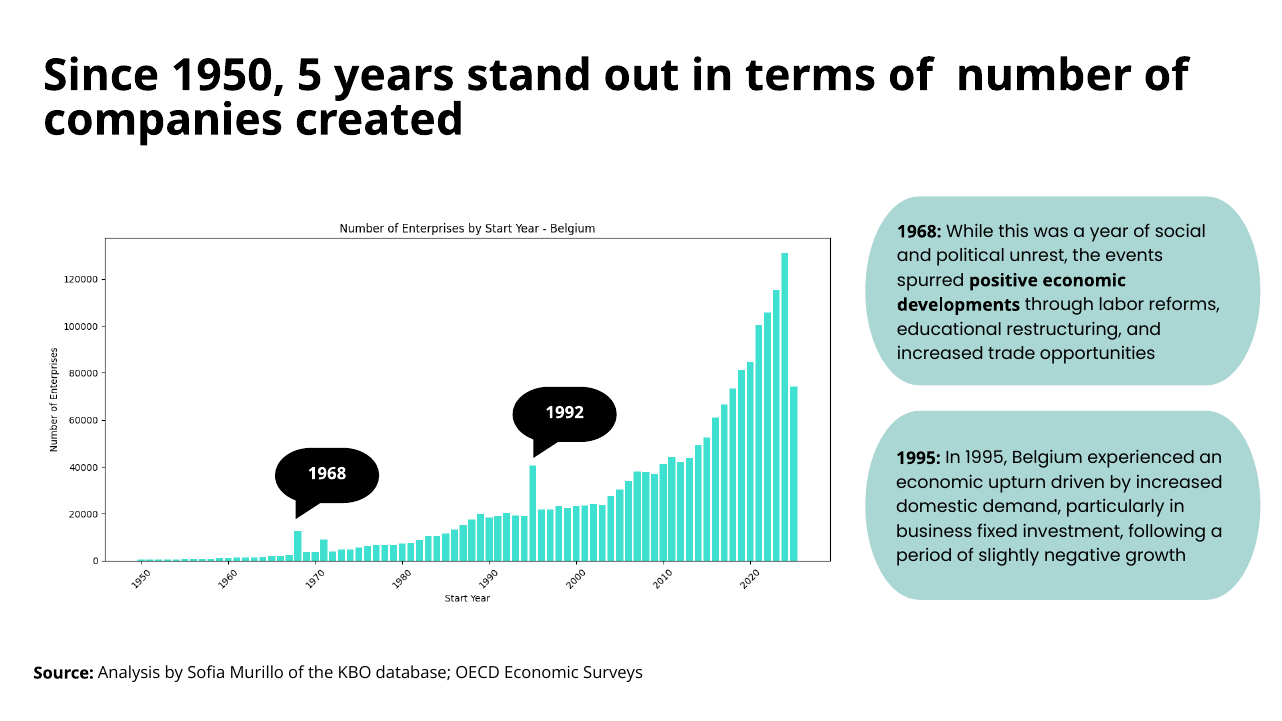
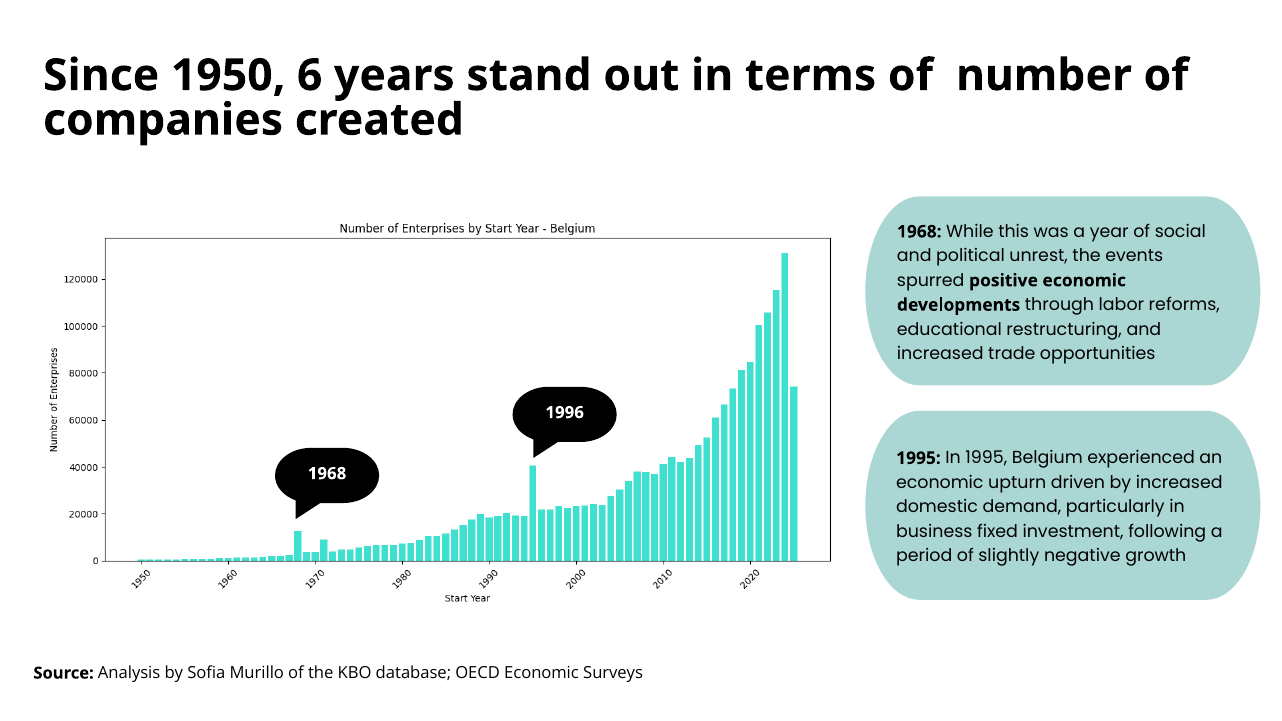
5: 5 -> 6
1992: 1992 -> 1996
